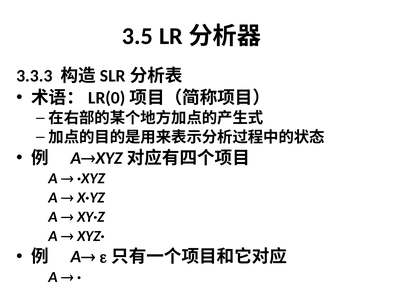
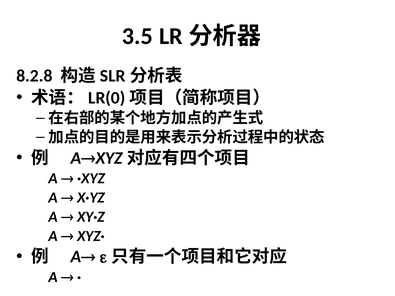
3.3.3: 3.3.3 -> 8.2.8
